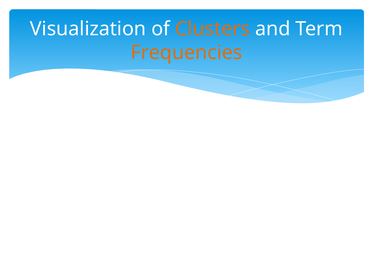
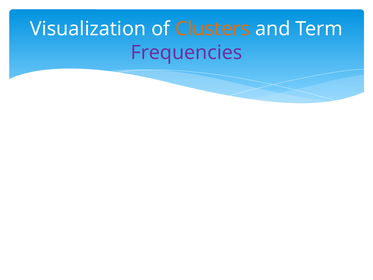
Frequencies colour: orange -> purple
